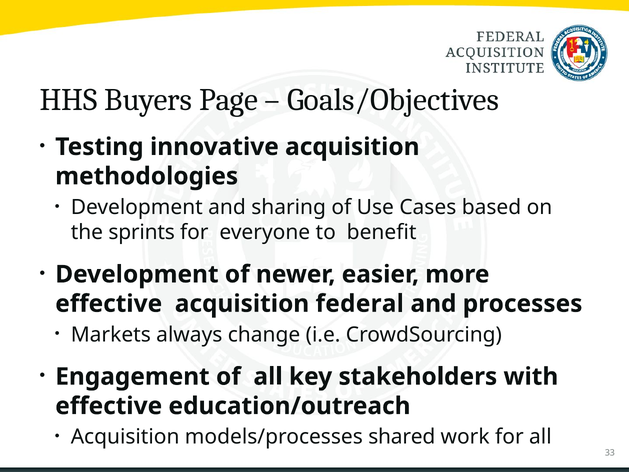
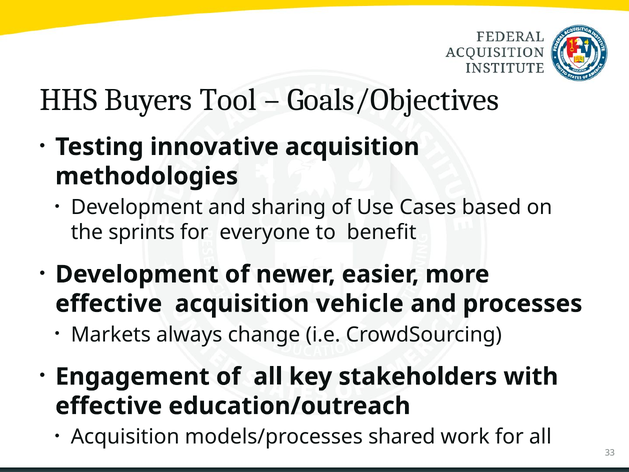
Page: Page -> Tool
federal: federal -> vehicle
